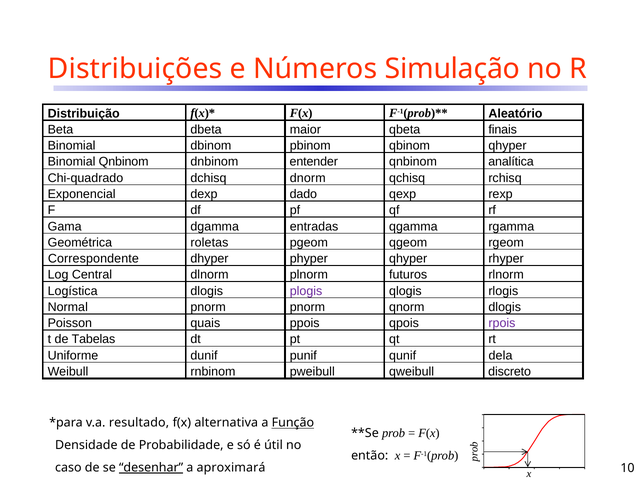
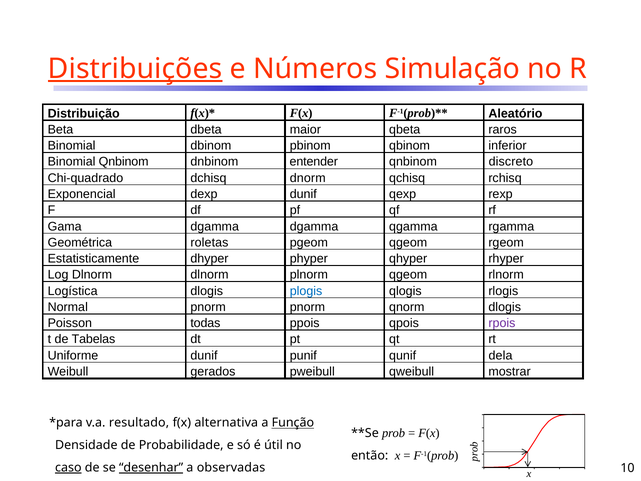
Distribuições underline: none -> present
finais: finais -> raros
qbinom qhyper: qhyper -> inferior
analítica: analítica -> discreto
dexp dado: dado -> dunif
dgamma entradas: entradas -> dgamma
Correspondente: Correspondente -> Estatisticamente
Log Central: Central -> Dlnorm
plnorm futuros: futuros -> qgeom
plogis colour: purple -> blue
quais: quais -> todas
rnbinom: rnbinom -> gerados
discreto: discreto -> mostrar
caso underline: none -> present
aproximará: aproximará -> observadas
